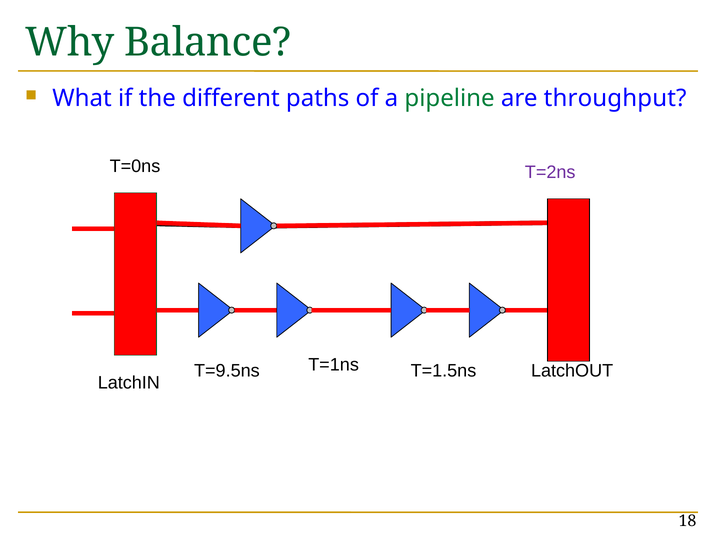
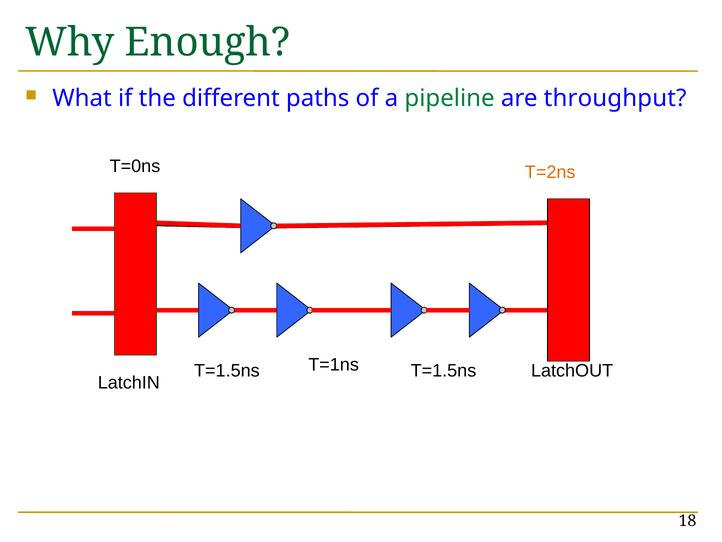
Balance: Balance -> Enough
T=2ns colour: purple -> orange
T=9.5ns at (227, 371): T=9.5ns -> T=1.5ns
